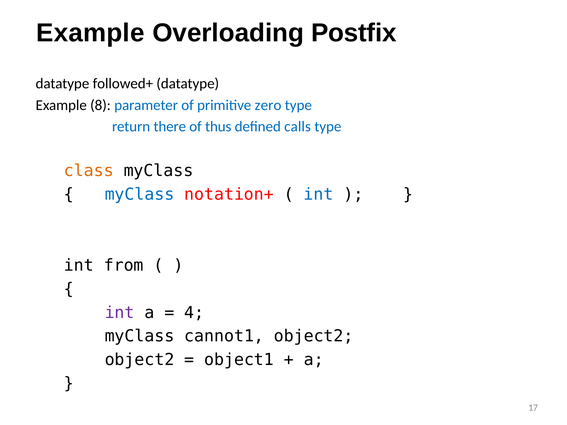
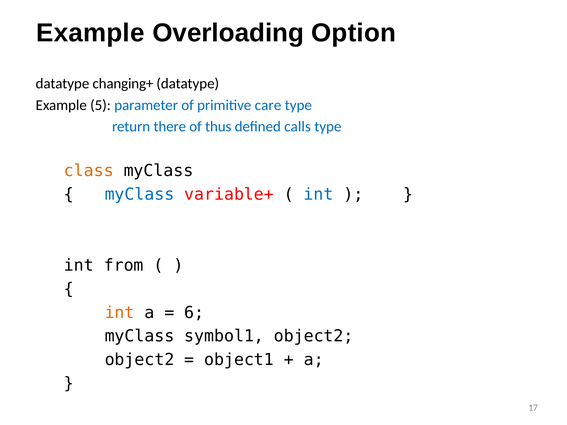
Postfix: Postfix -> Option
followed+: followed+ -> changing+
8: 8 -> 5
zero: zero -> care
notation+: notation+ -> variable+
int at (120, 313) colour: purple -> orange
4: 4 -> 6
cannot1: cannot1 -> symbol1
